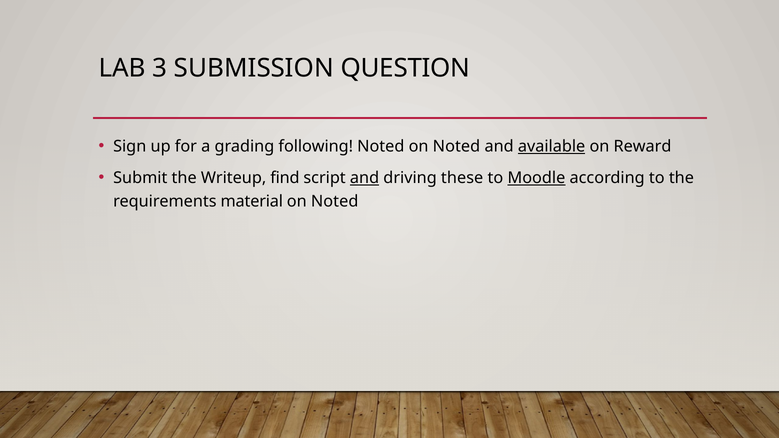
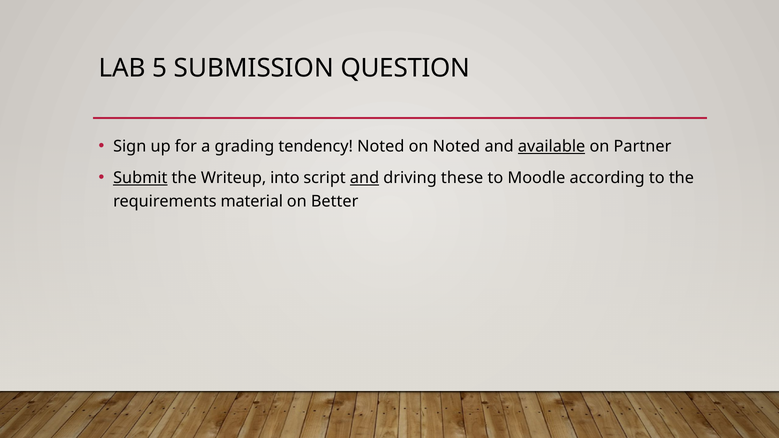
3: 3 -> 5
following: following -> tendency
Reward: Reward -> Partner
Submit underline: none -> present
find: find -> into
Moodle underline: present -> none
Noted at (335, 201): Noted -> Better
